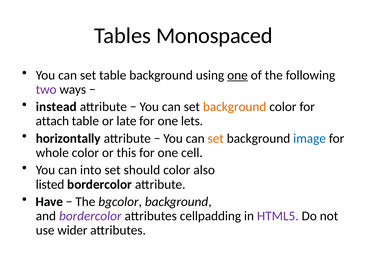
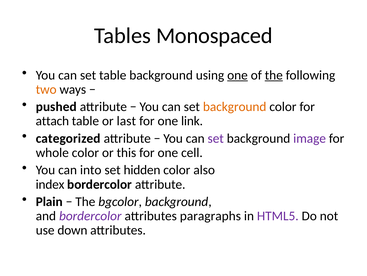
the at (274, 75) underline: none -> present
two colour: purple -> orange
instead: instead -> pushed
late: late -> last
lets: lets -> link
horizontally: horizontally -> categorized
set at (216, 138) colour: orange -> purple
image colour: blue -> purple
should: should -> hidden
listed: listed -> index
Have: Have -> Plain
cellpadding: cellpadding -> paragraphs
wider: wider -> down
